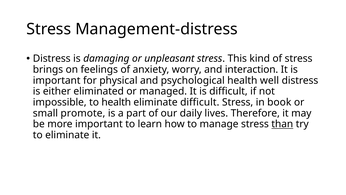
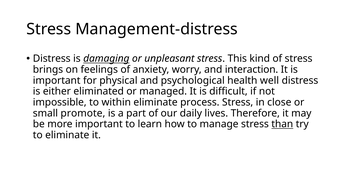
damaging underline: none -> present
to health: health -> within
eliminate difficult: difficult -> process
book: book -> close
